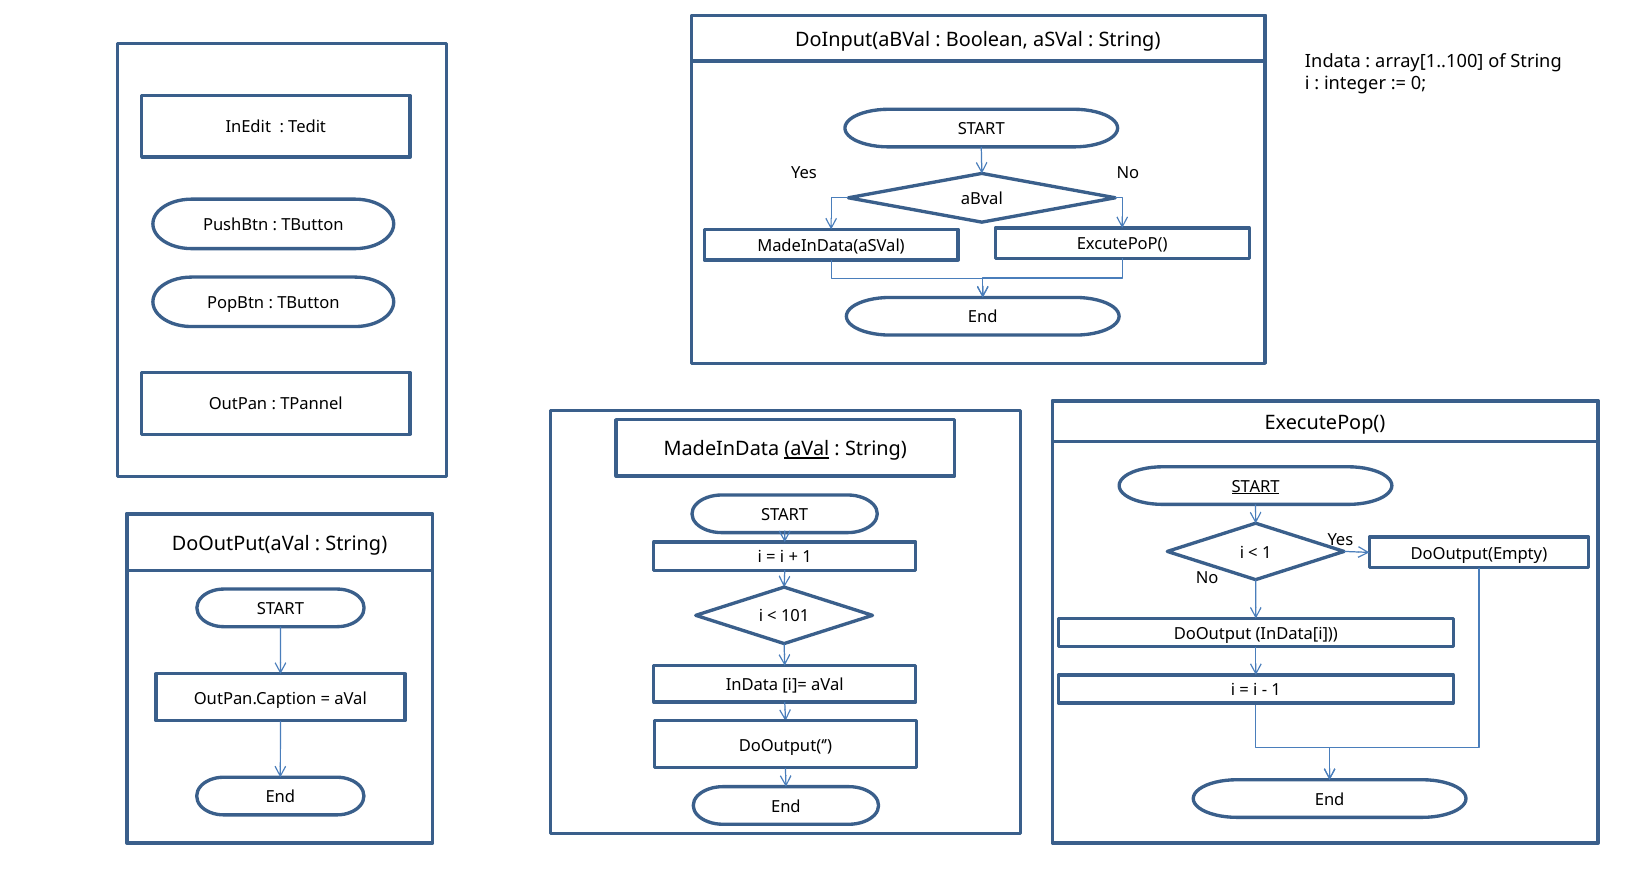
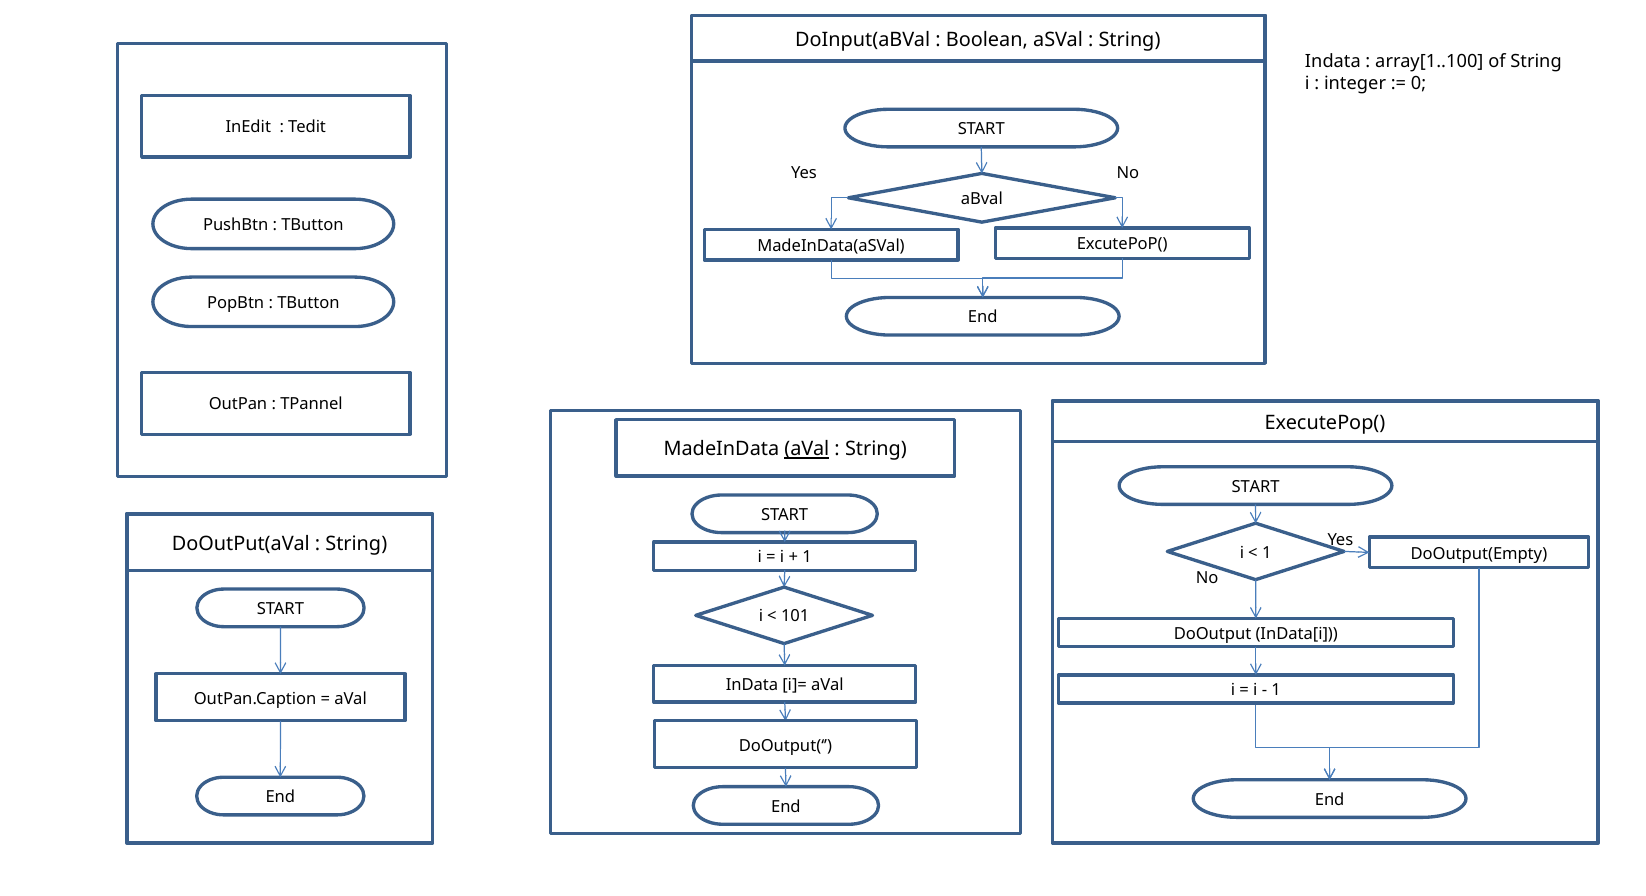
START at (1256, 487) underline: present -> none
